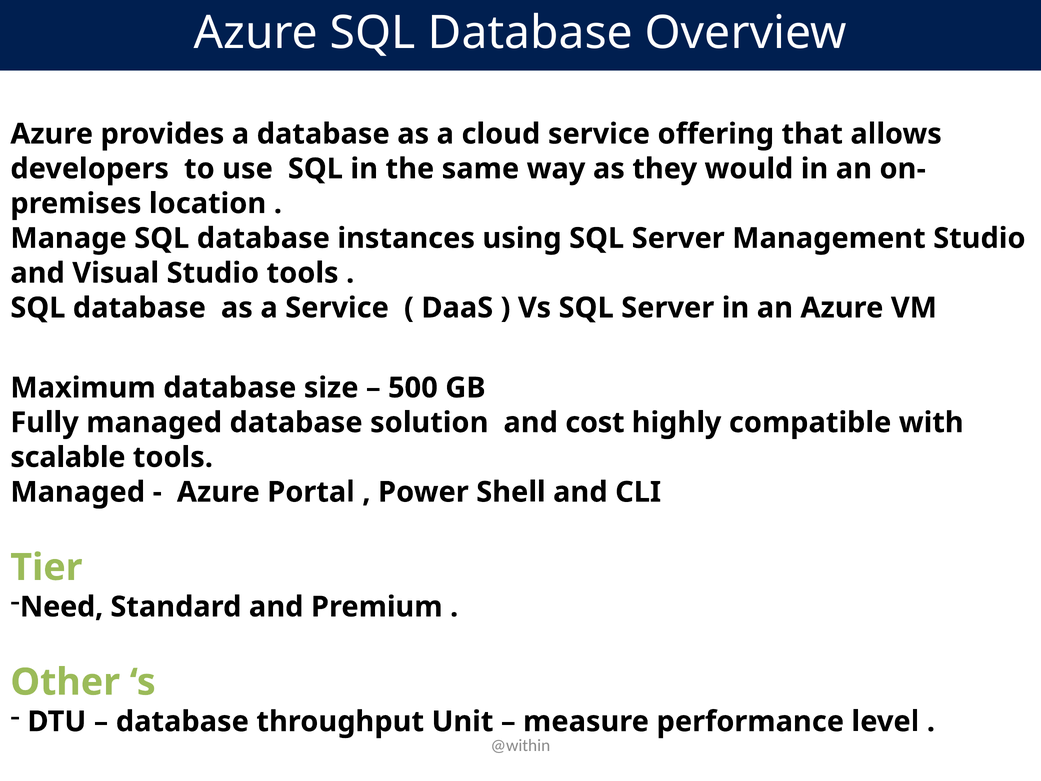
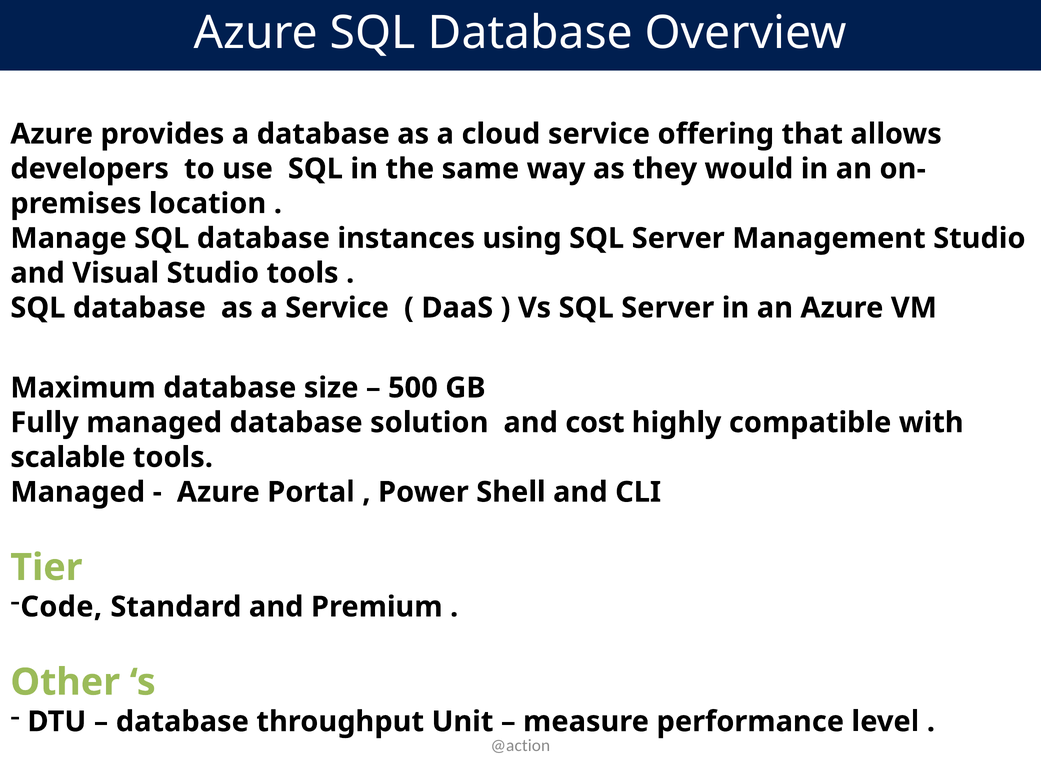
Need: Need -> Code
@within: @within -> @action
